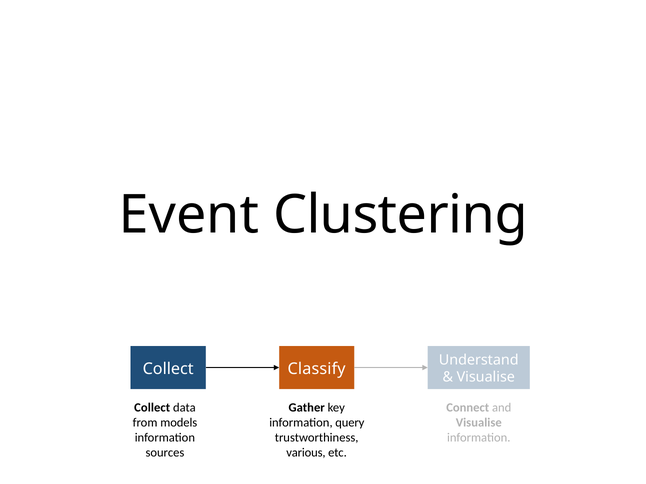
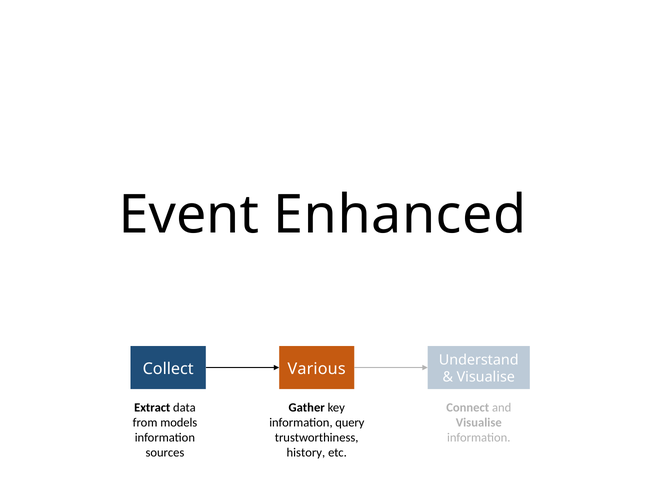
Clustering: Clustering -> Enhanced
Classify: Classify -> Various
Collect at (152, 408): Collect -> Extract
various: various -> history
